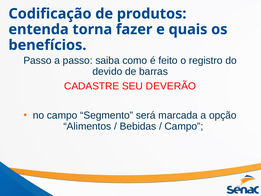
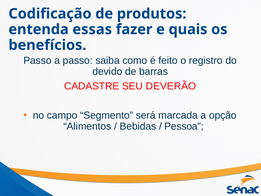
torna: torna -> essas
Campo at (184, 126): Campo -> Pessoa
